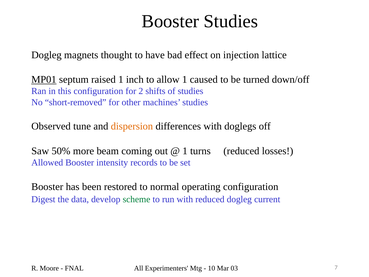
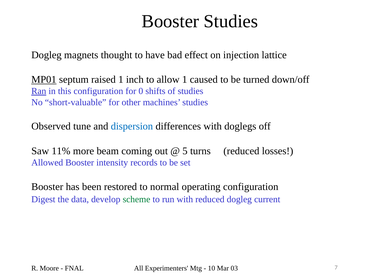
Ran underline: none -> present
2: 2 -> 0
short-removed: short-removed -> short-valuable
dispersion colour: orange -> blue
50%: 50% -> 11%
1 at (185, 151): 1 -> 5
